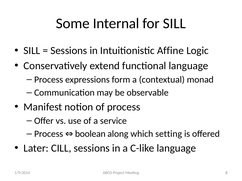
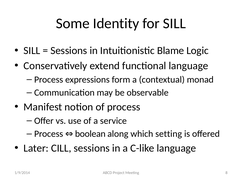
Internal: Internal -> Identity
Affine: Affine -> Blame
